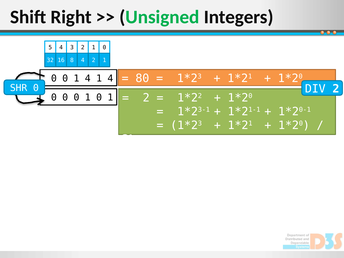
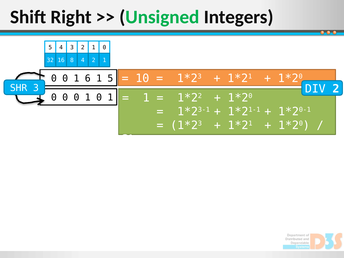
80: 80 -> 10
0 1 4: 4 -> 6
4 at (110, 78): 4 -> 5
SHR 0: 0 -> 3
2 at (146, 98): 2 -> 1
